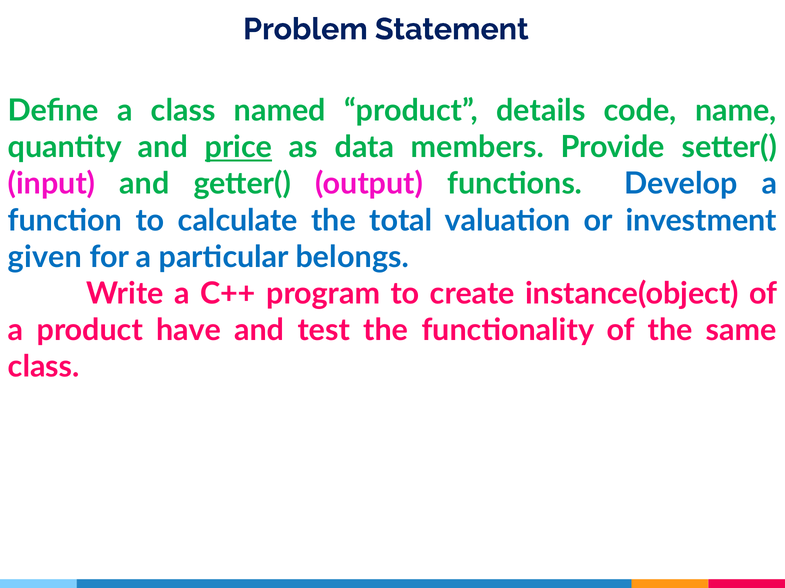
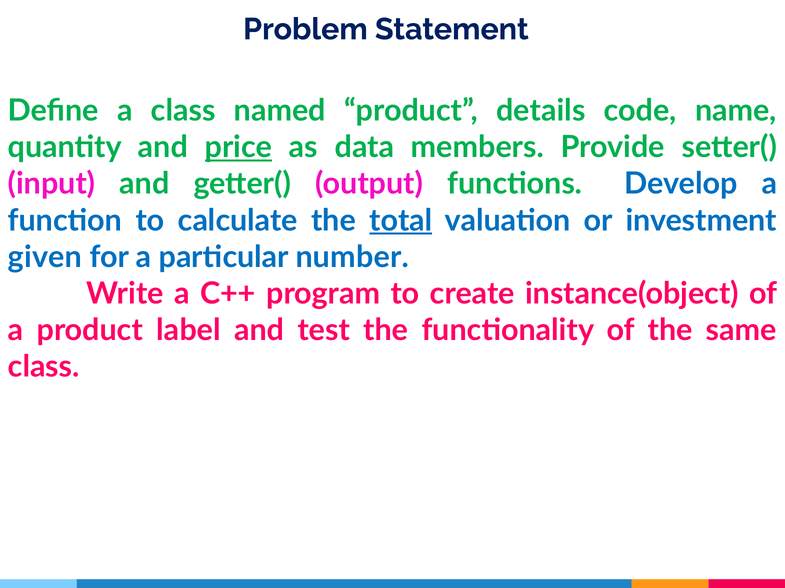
total underline: none -> present
belongs: belongs -> number
have: have -> label
